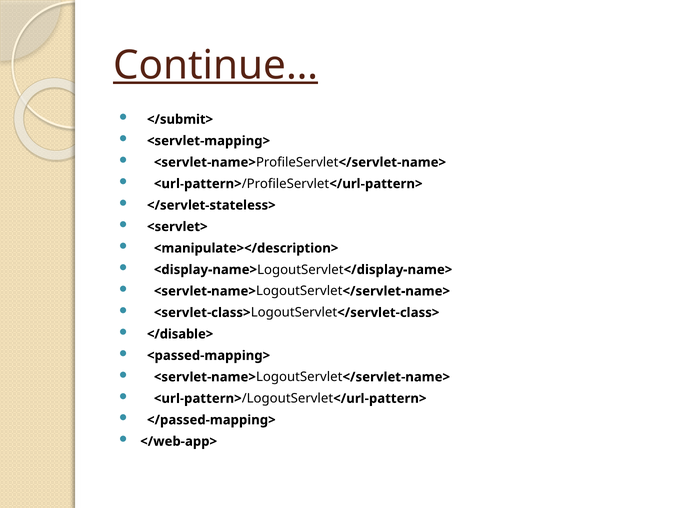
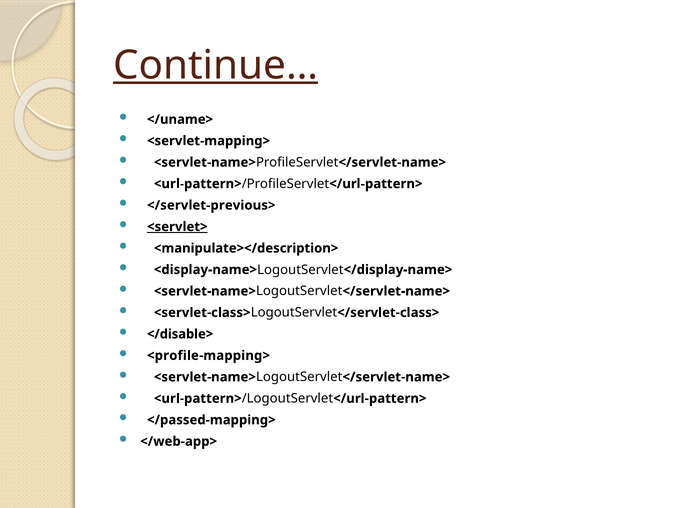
</submit>: </submit> -> </uname>
</servlet-stateless>: </servlet-stateless> -> </servlet-previous>
<servlet> underline: none -> present
<passed-mapping>: <passed-mapping> -> <profile-mapping>
